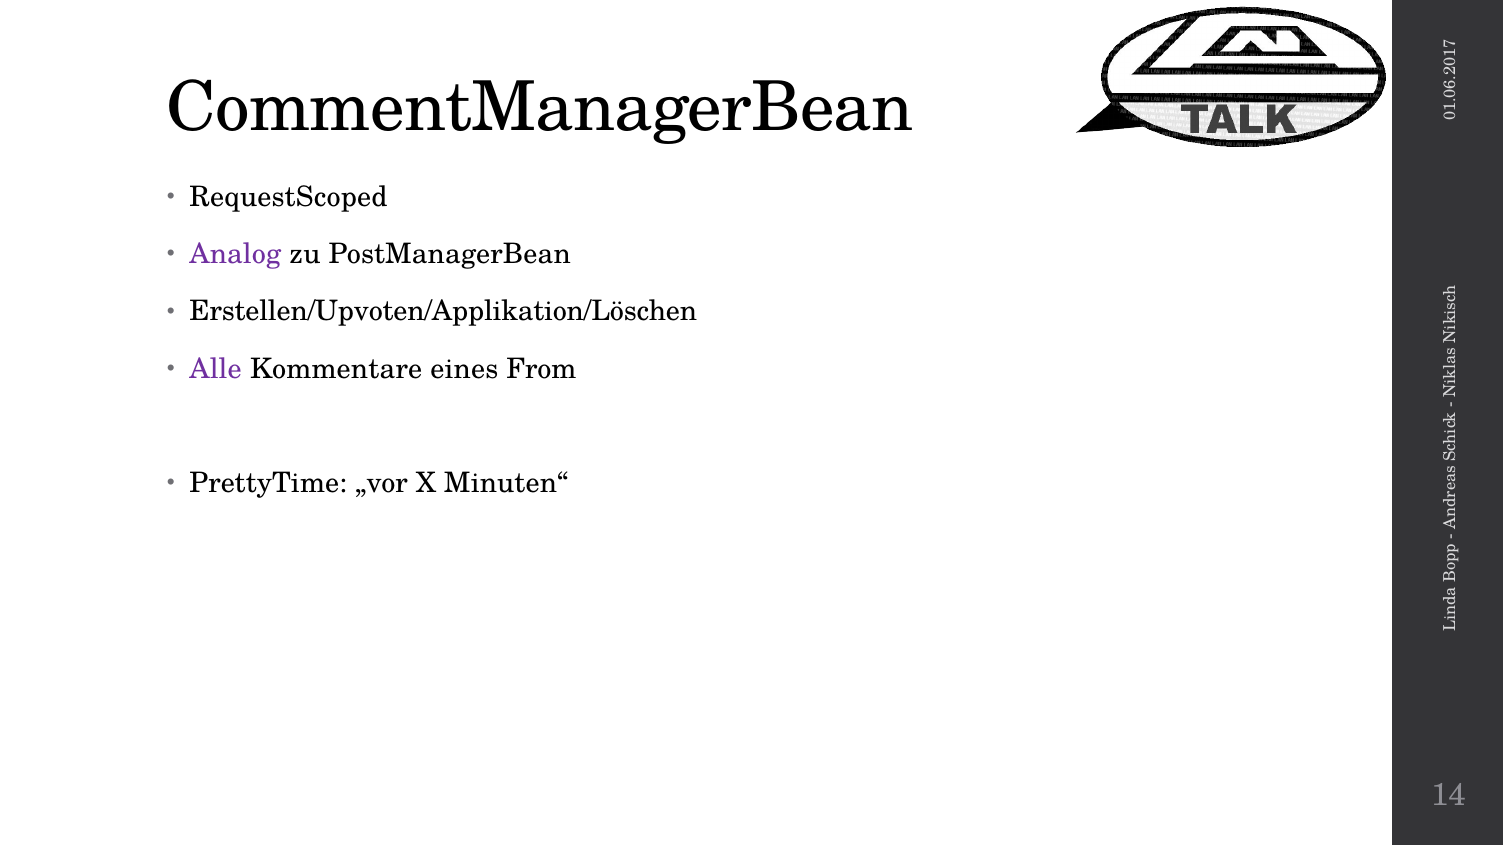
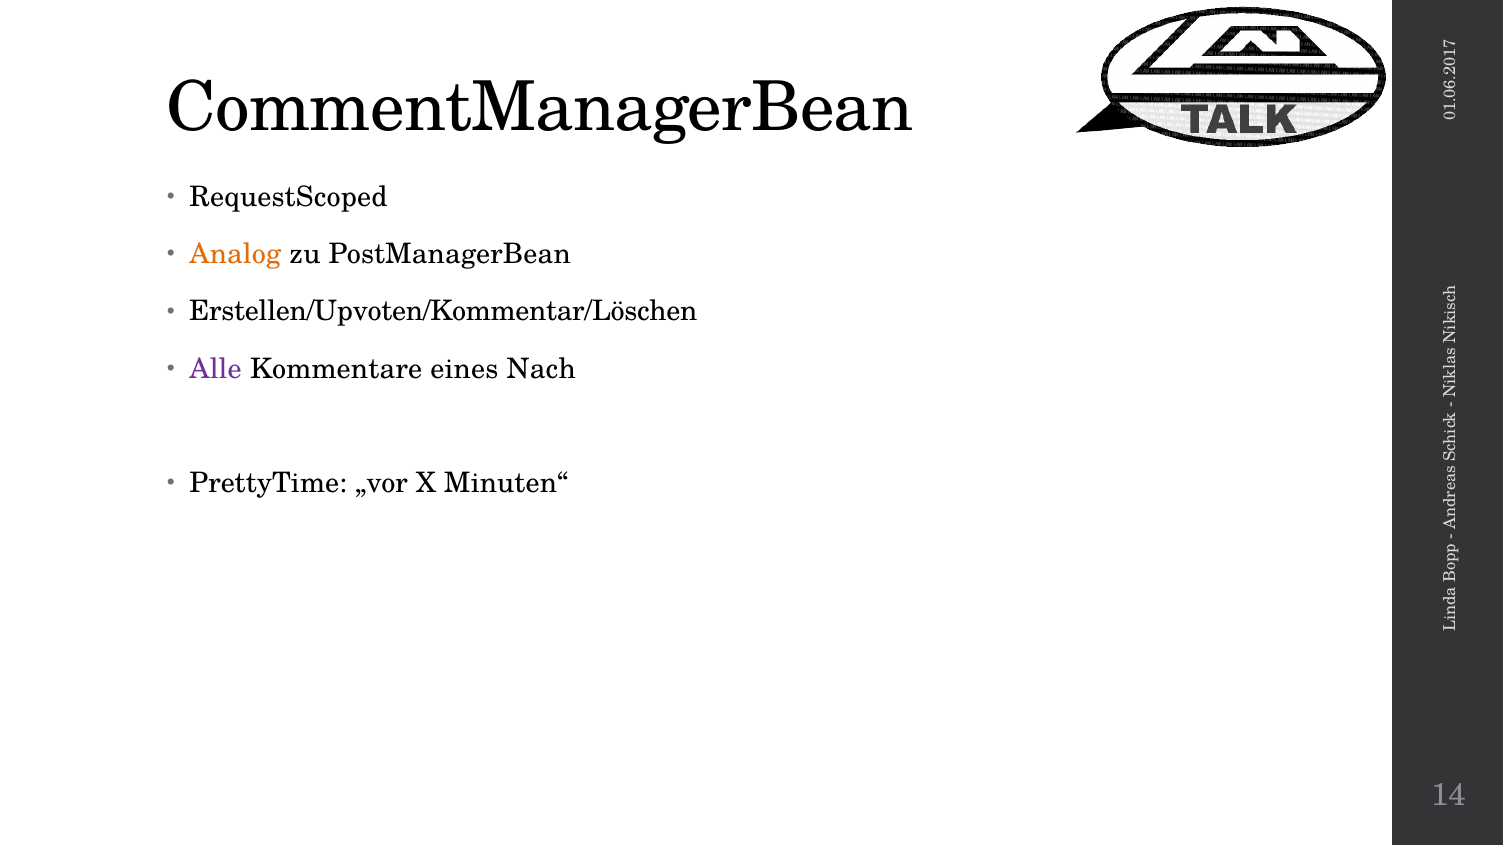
Analog colour: purple -> orange
Erstellen/Upvoten/Applikation/Löschen: Erstellen/Upvoten/Applikation/Löschen -> Erstellen/Upvoten/Kommentar/Löschen
From: From -> Nach
